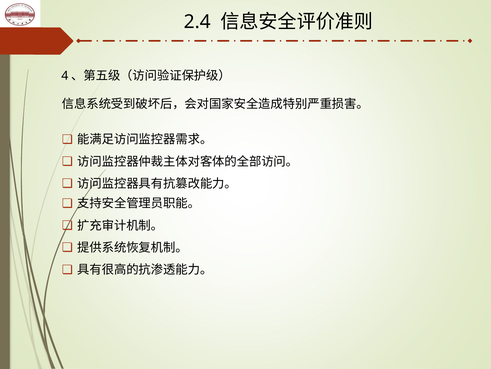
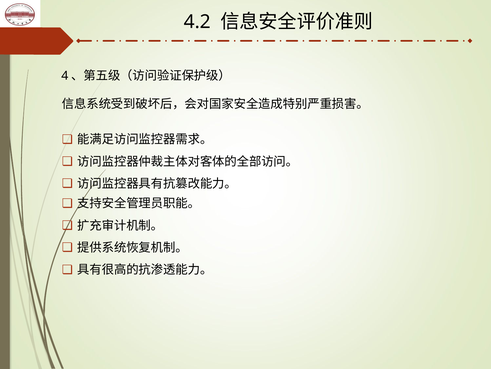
2.4: 2.4 -> 4.2
